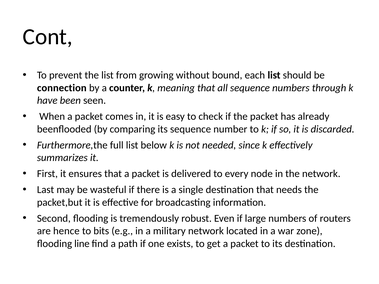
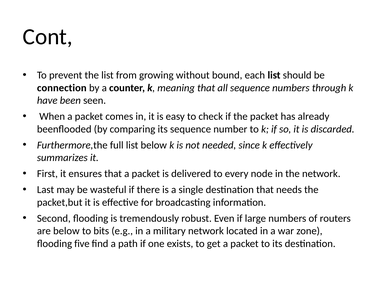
are hence: hence -> below
line: line -> five
